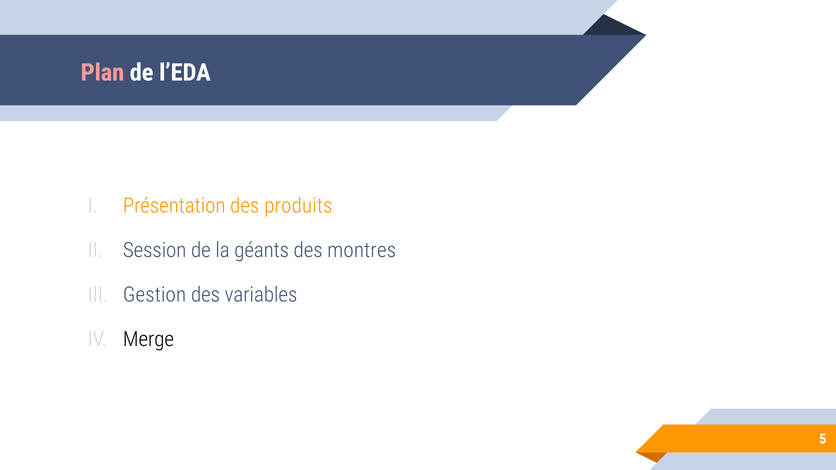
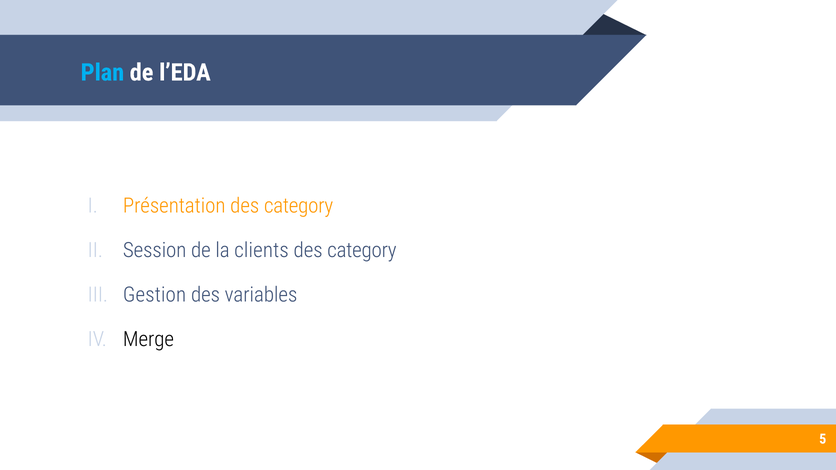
Plan colour: pink -> light blue
Présentation des produits: produits -> category
géants: géants -> clients
montres at (362, 251): montres -> category
